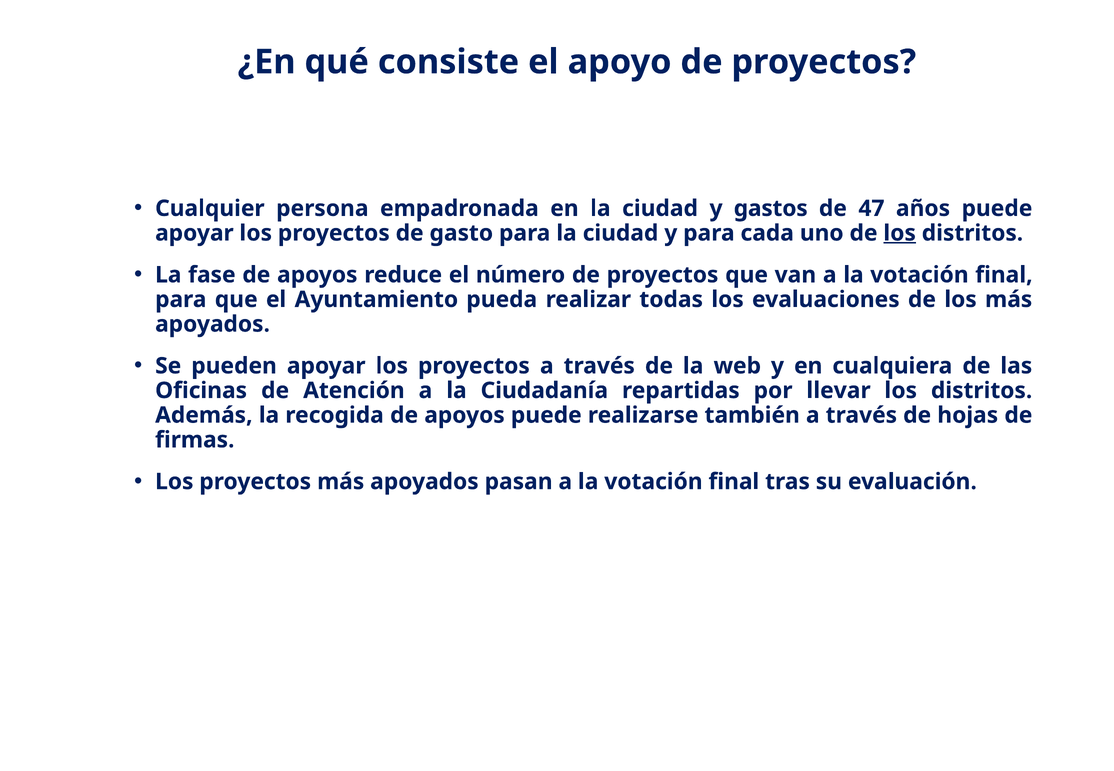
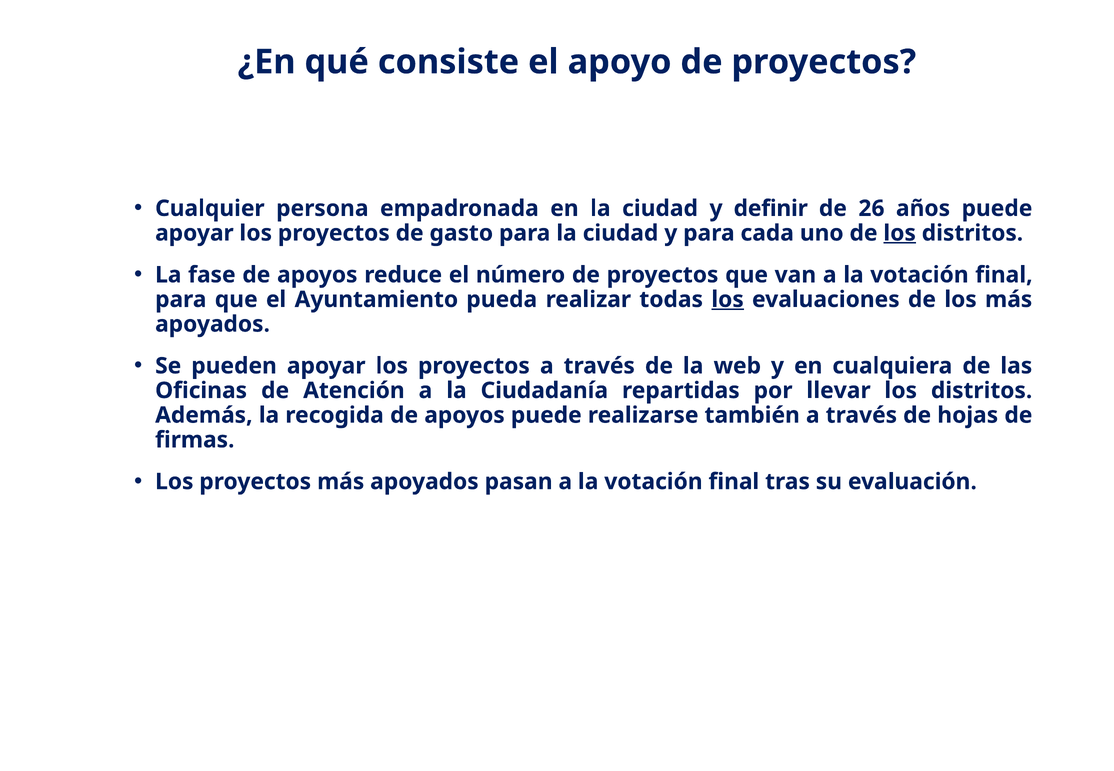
gastos: gastos -> definir
47: 47 -> 26
los at (728, 300) underline: none -> present
